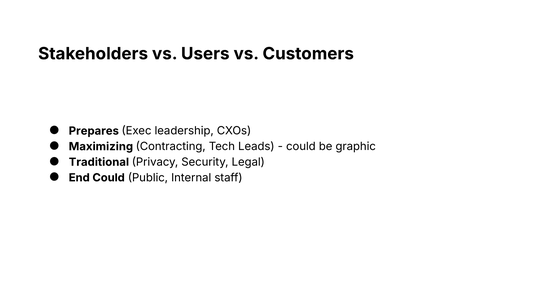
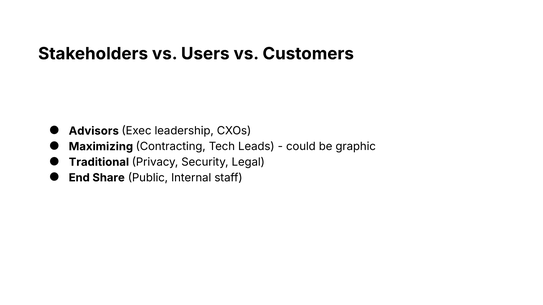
Prepares: Prepares -> Advisors
End Could: Could -> Share
